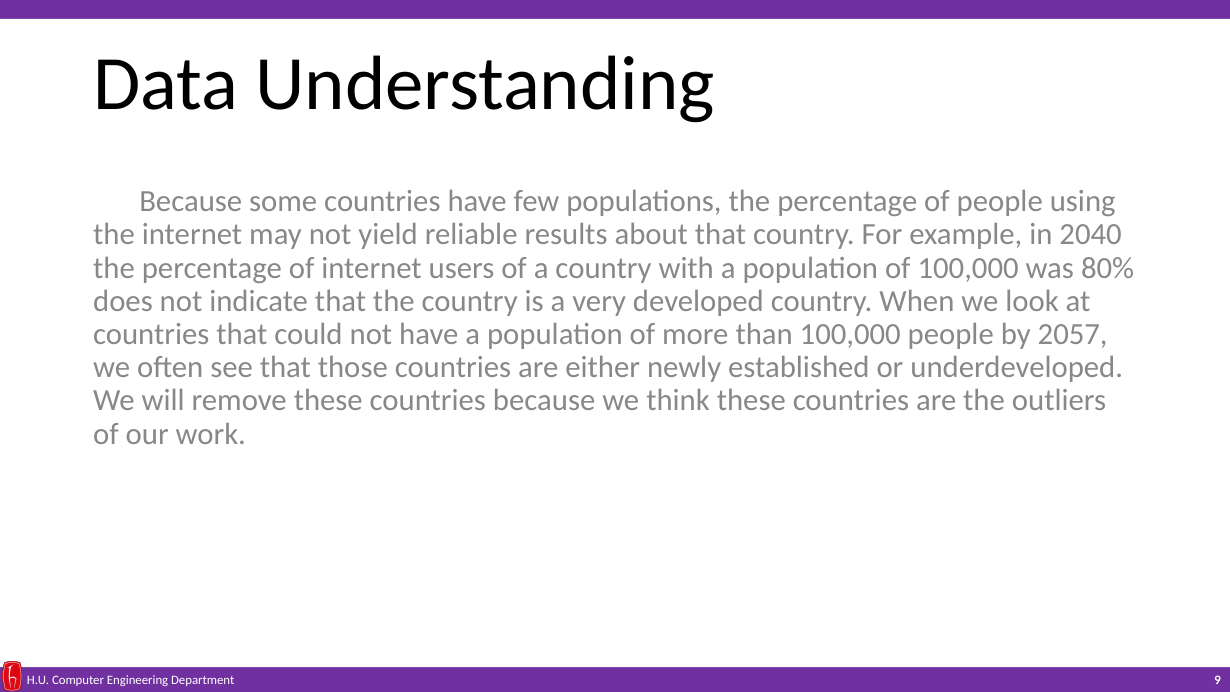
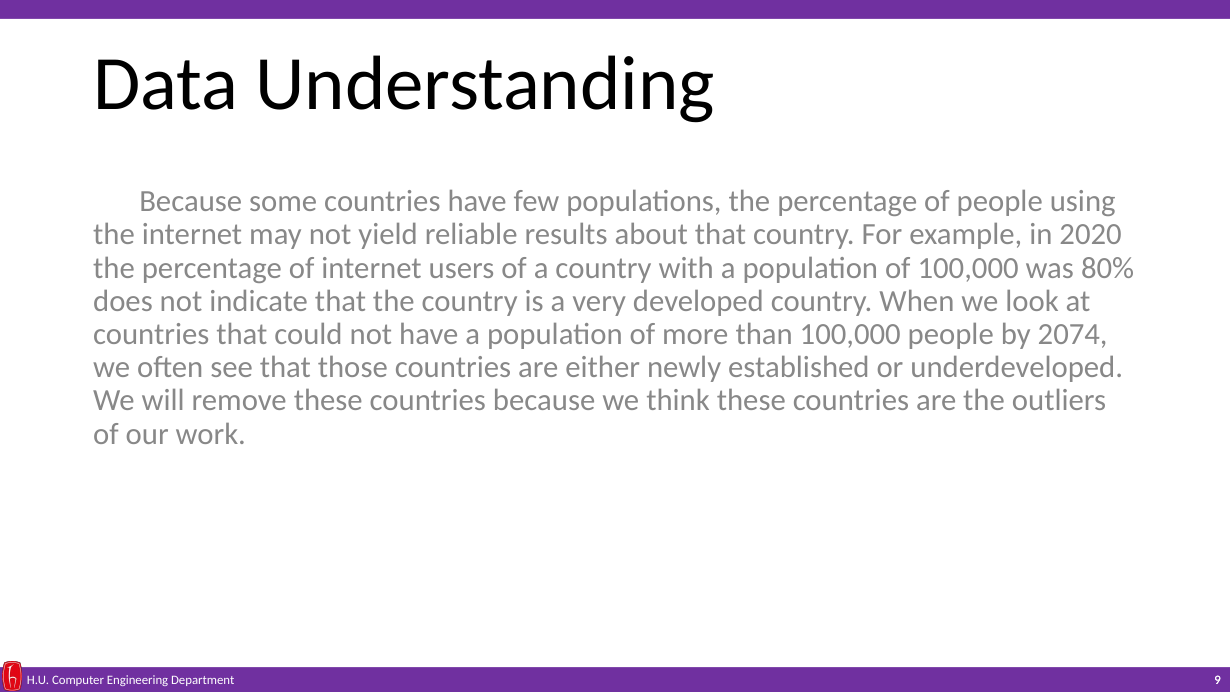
2040: 2040 -> 2020
2057: 2057 -> 2074
